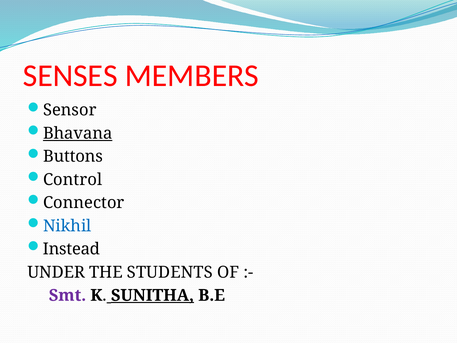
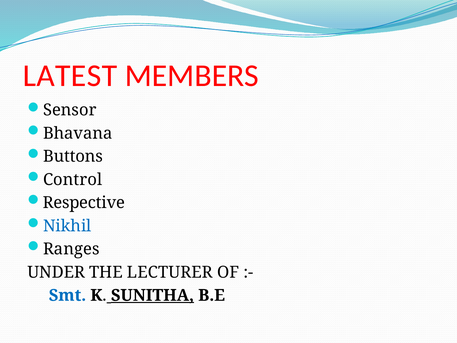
SENSES: SENSES -> LATEST
Bhavana underline: present -> none
Connector: Connector -> Respective
Instead: Instead -> Ranges
STUDENTS: STUDENTS -> LECTURER
Smt colour: purple -> blue
